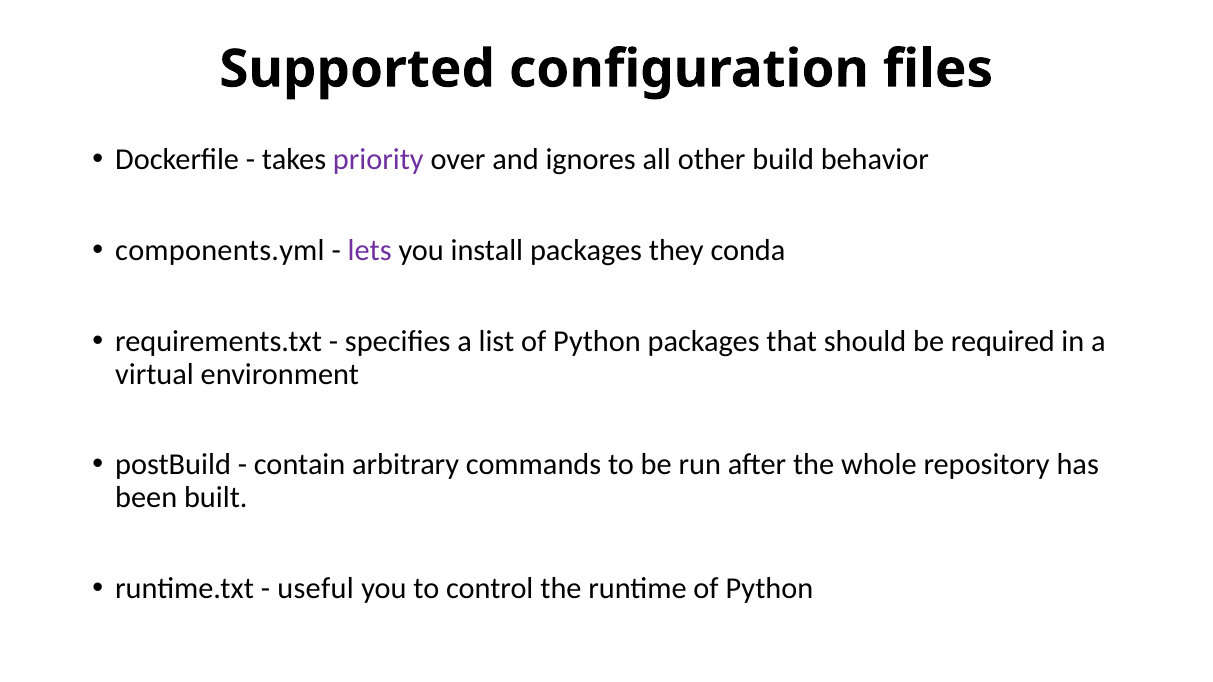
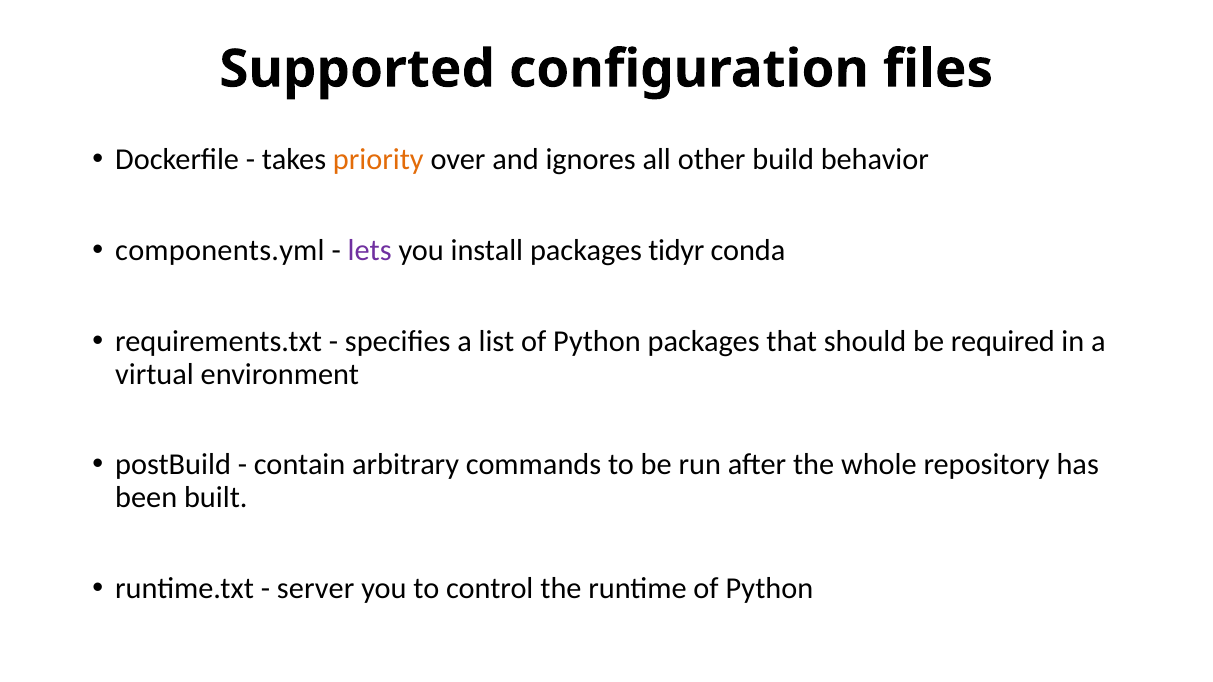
priority colour: purple -> orange
they: they -> tidyr
useful: useful -> server
